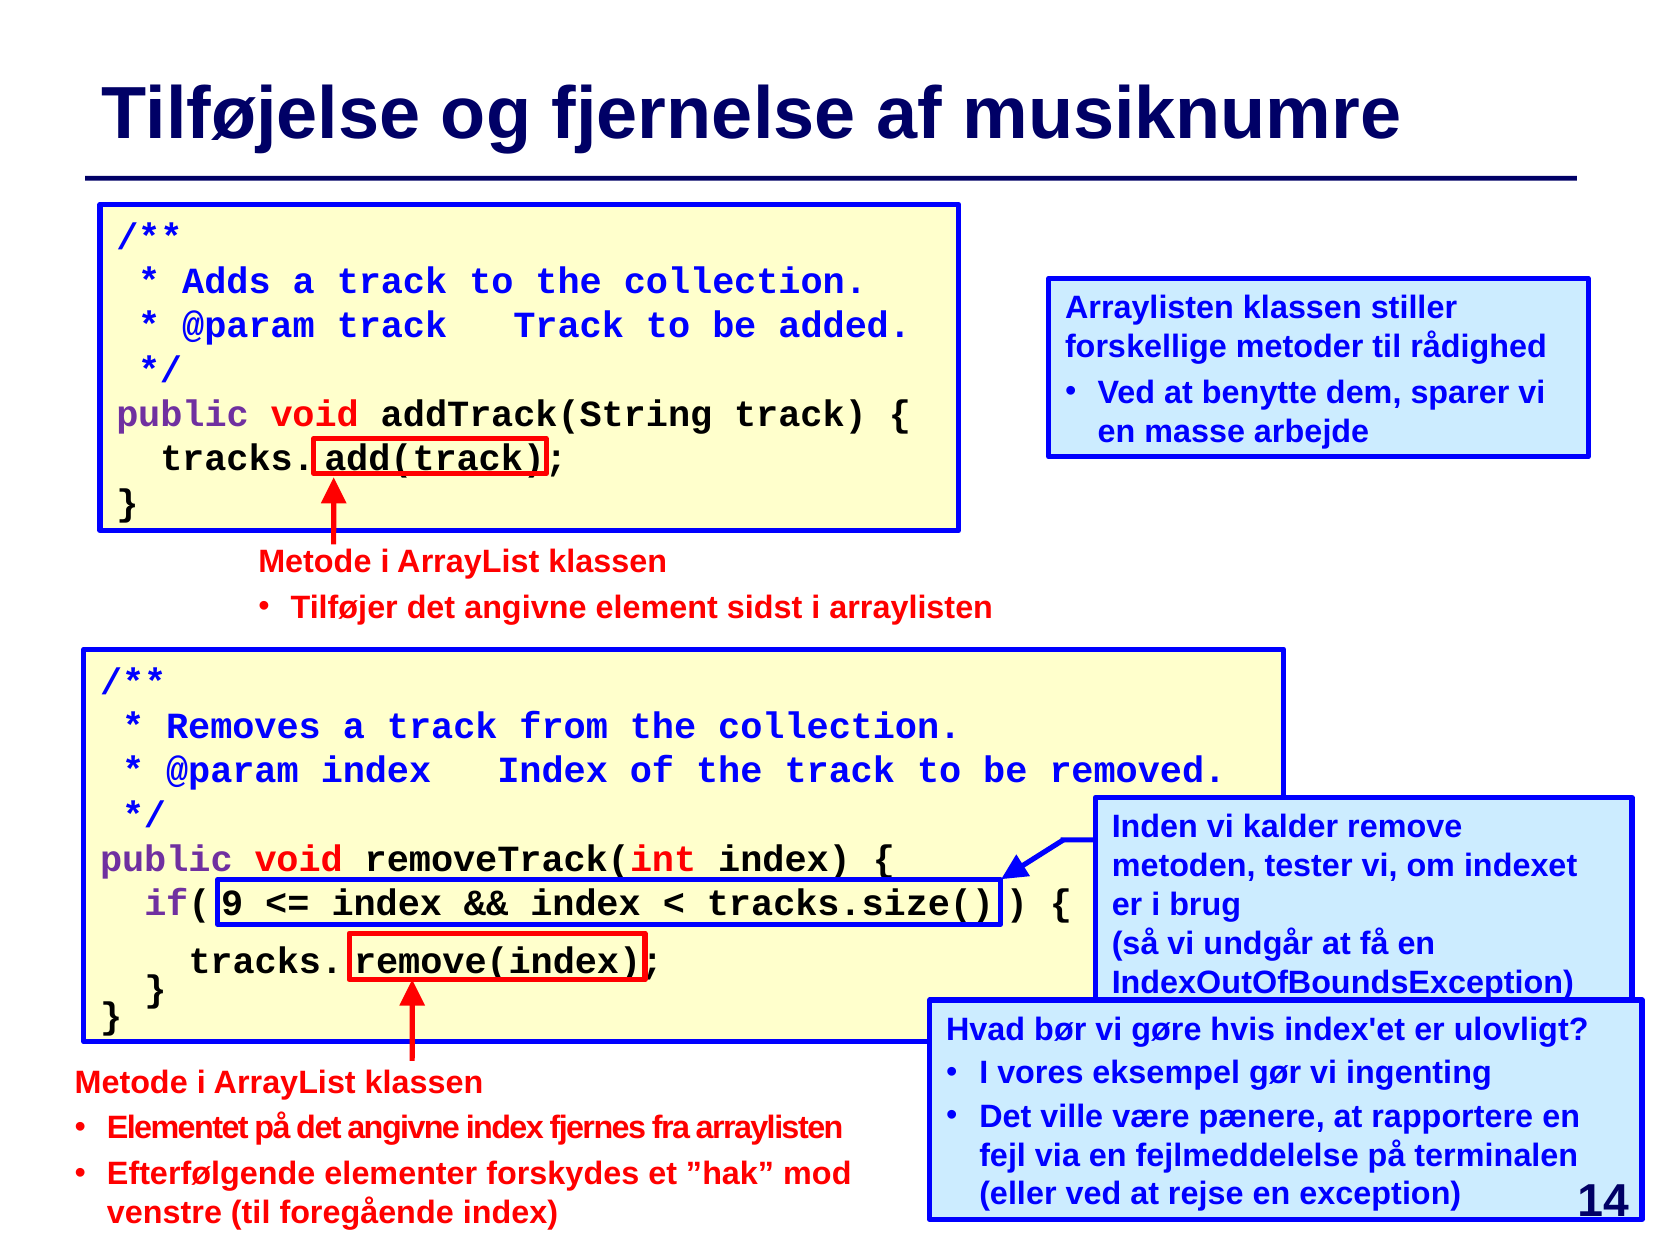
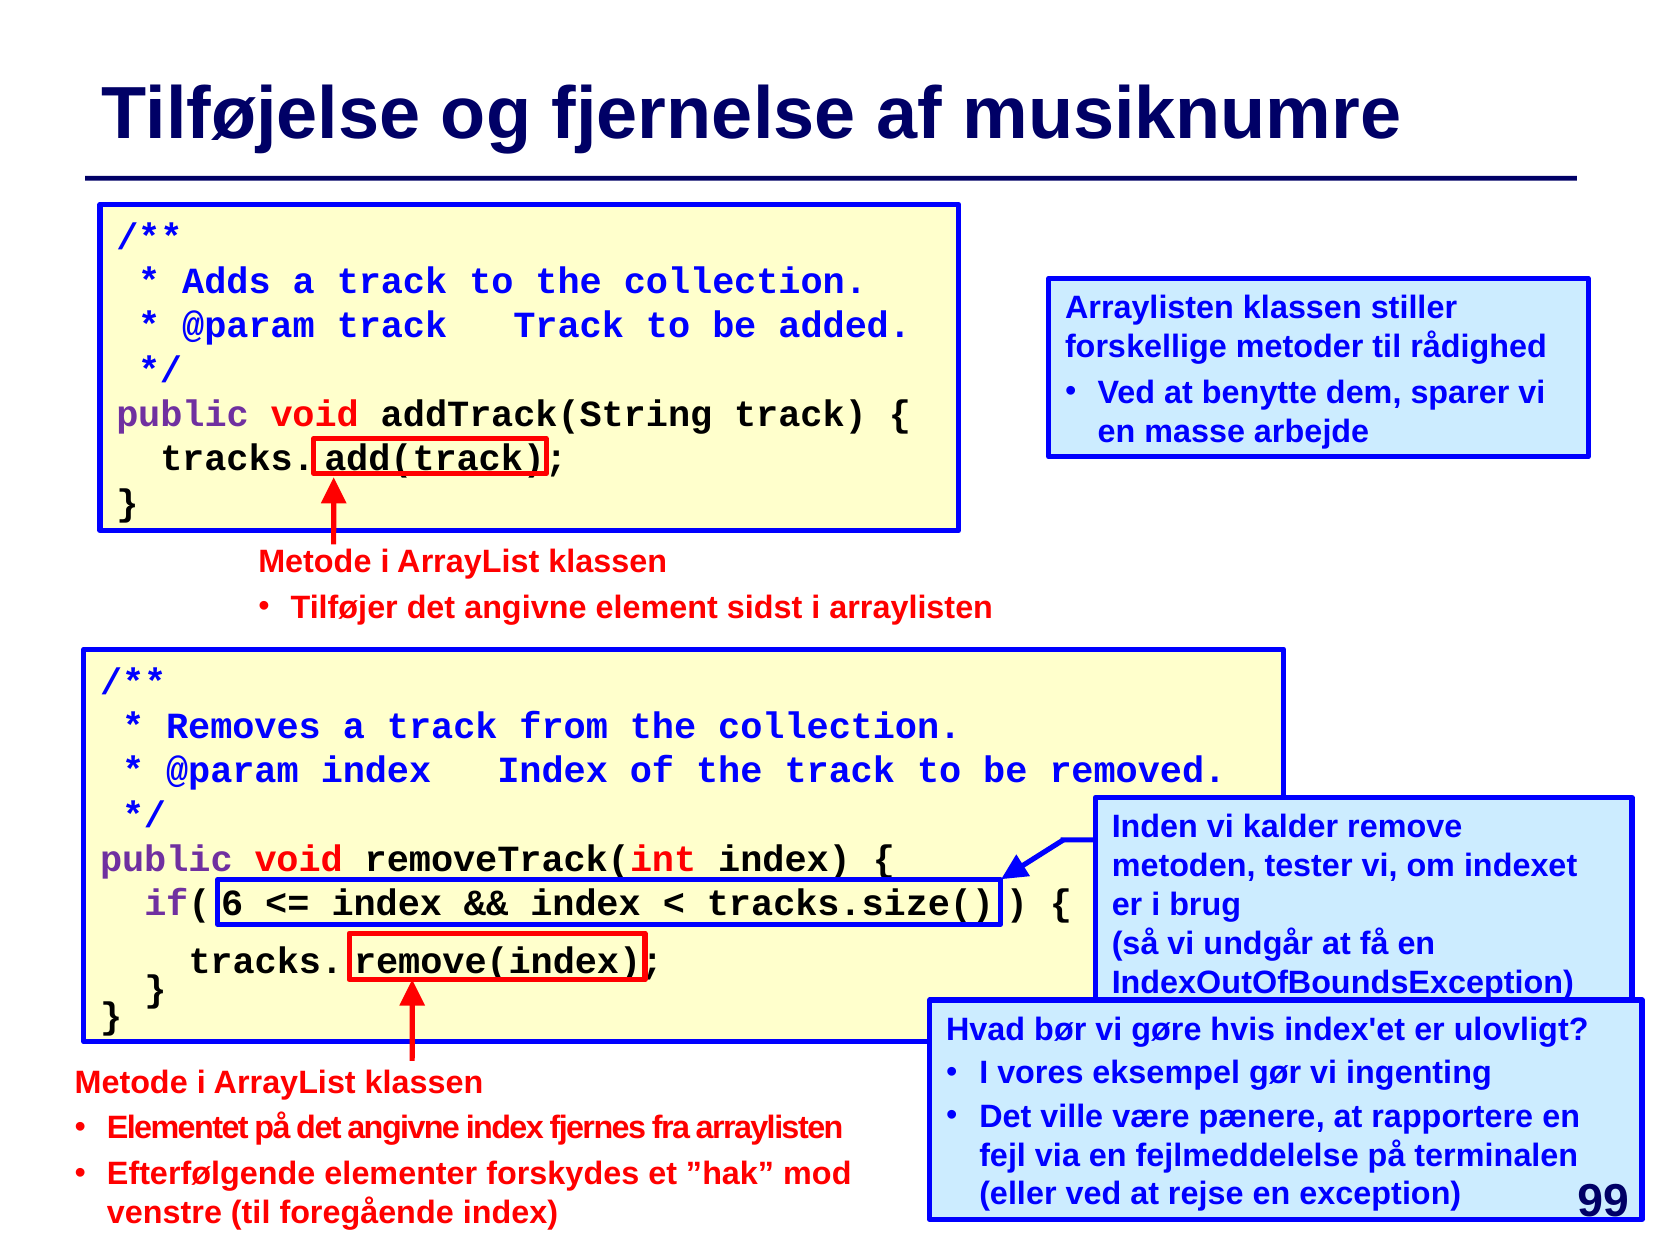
9: 9 -> 6
14: 14 -> 99
